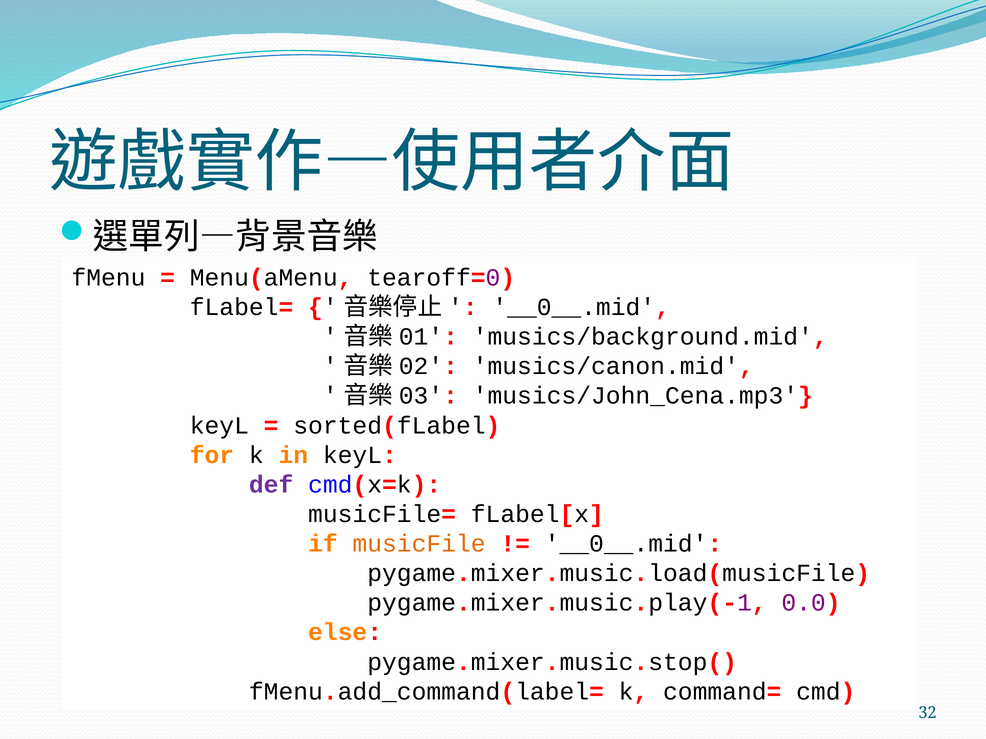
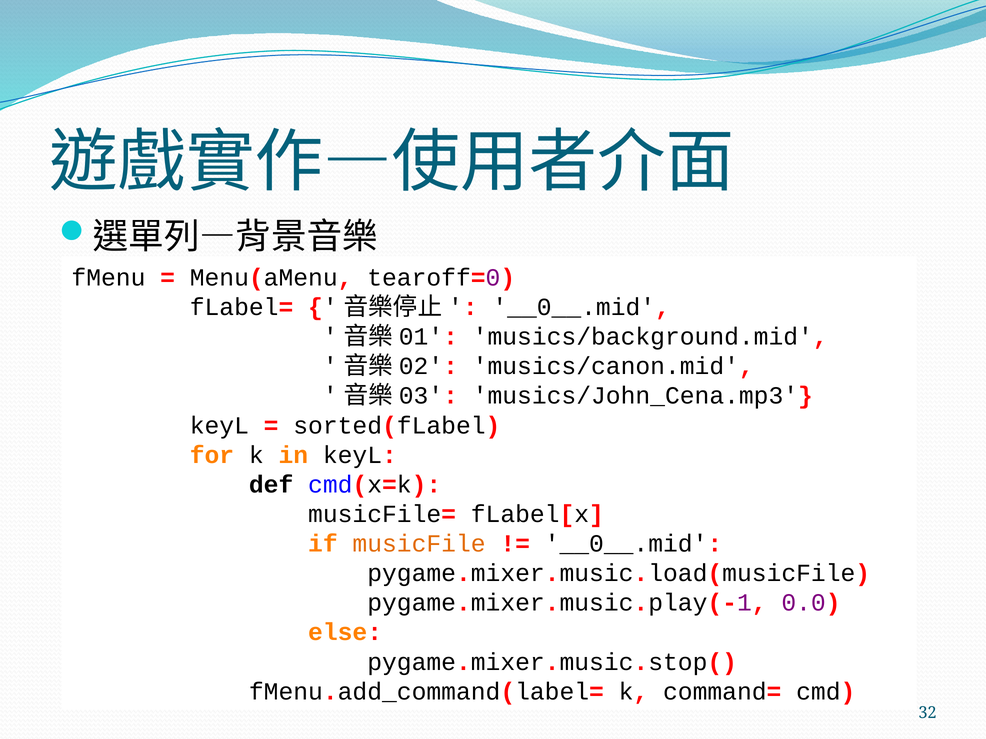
def colour: purple -> black
